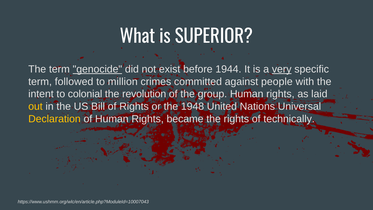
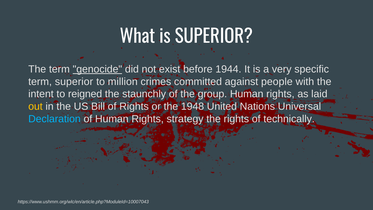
very underline: present -> none
term followed: followed -> superior
colonial: colonial -> reigned
revolution: revolution -> staunchly
Declaration colour: yellow -> light blue
became: became -> strategy
